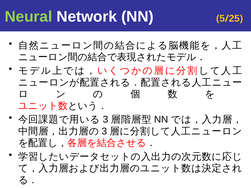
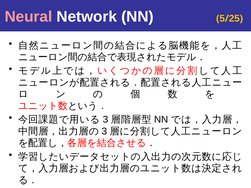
Neural colour: light green -> pink
